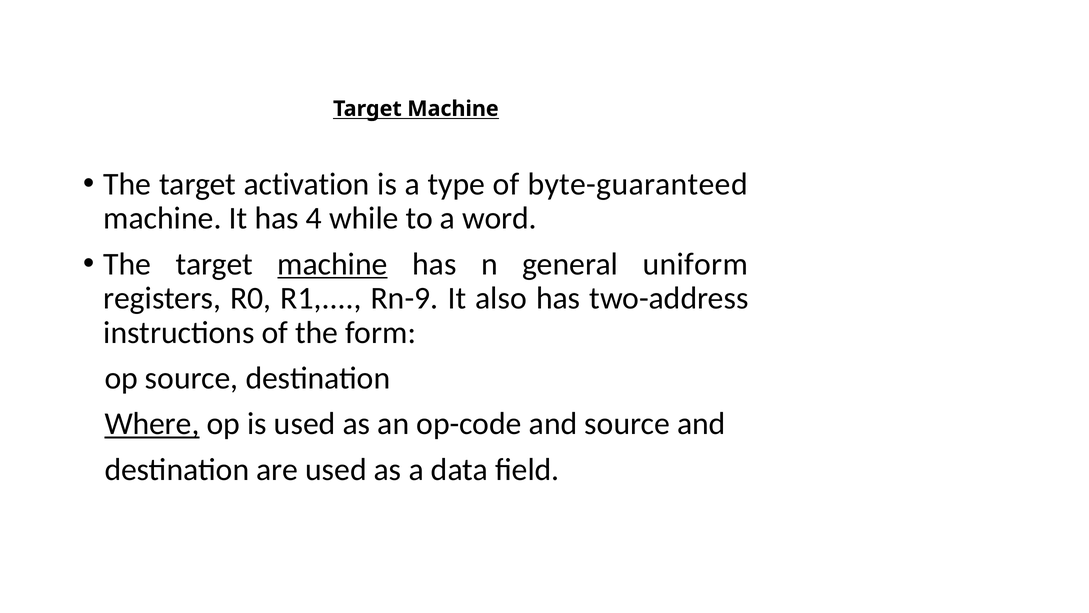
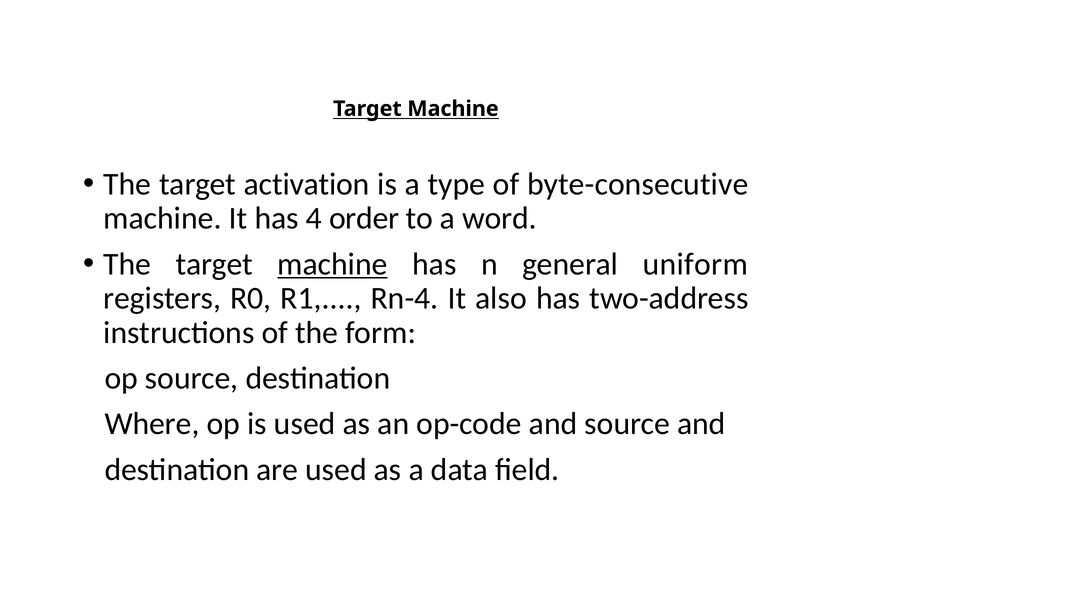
byte-guaranteed: byte-guaranteed -> byte-consecutive
while: while -> order
Rn-9: Rn-9 -> Rn-4
Where underline: present -> none
